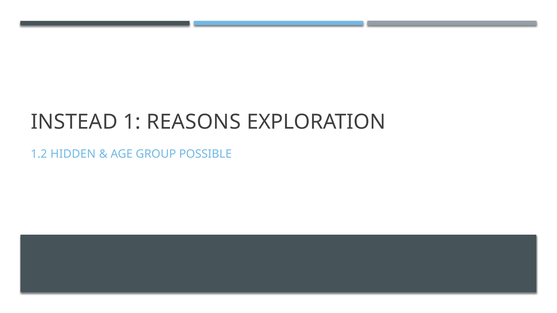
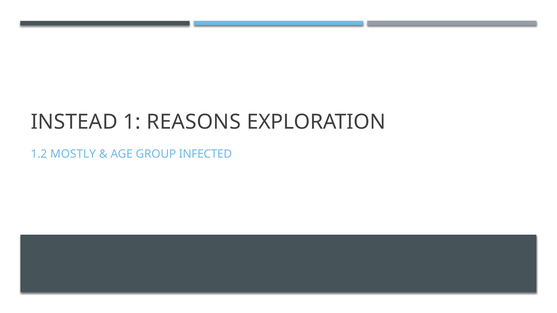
HIDDEN: HIDDEN -> MOSTLY
POSSIBLE: POSSIBLE -> INFECTED
